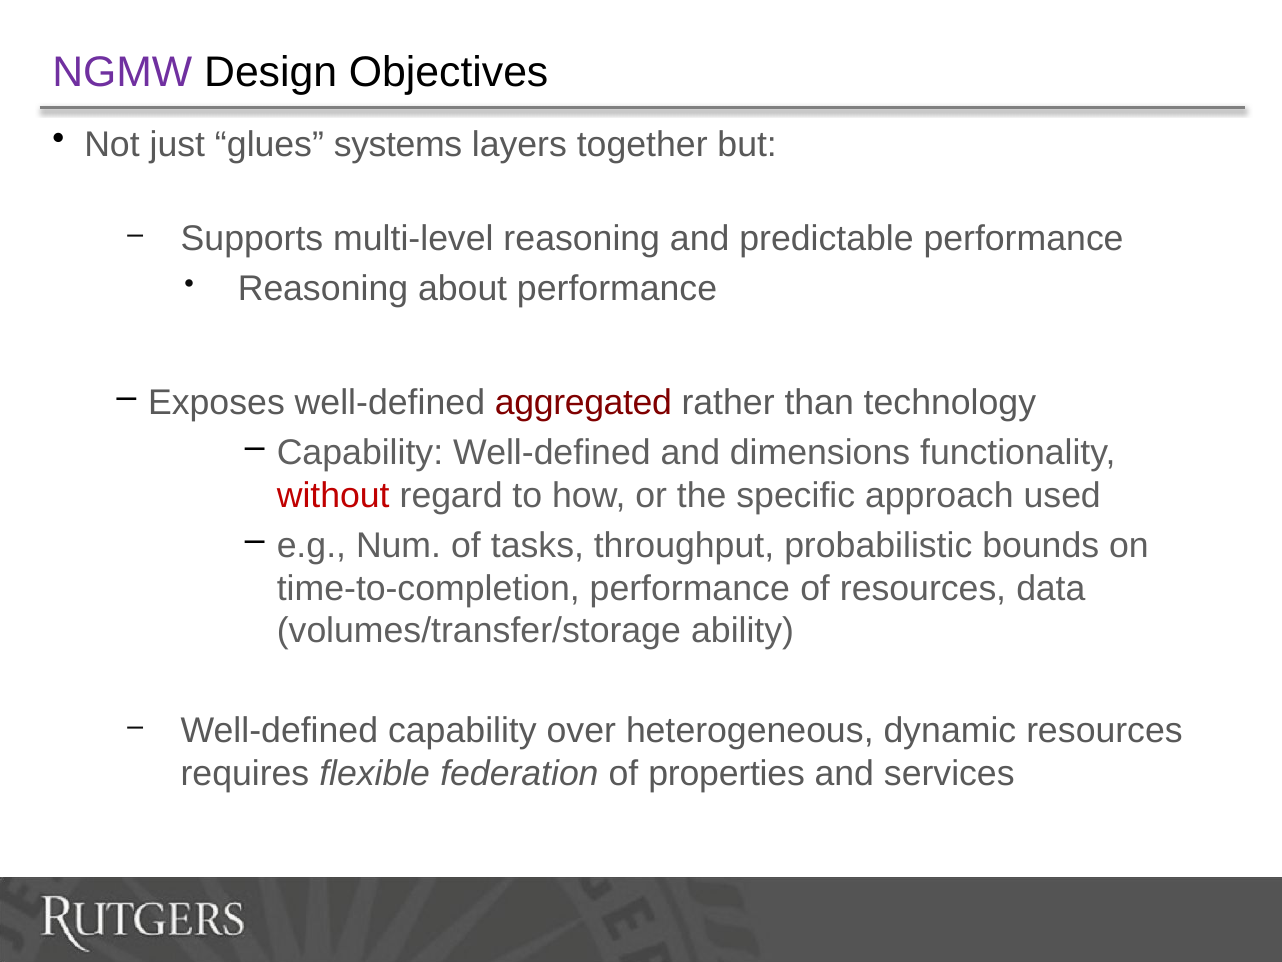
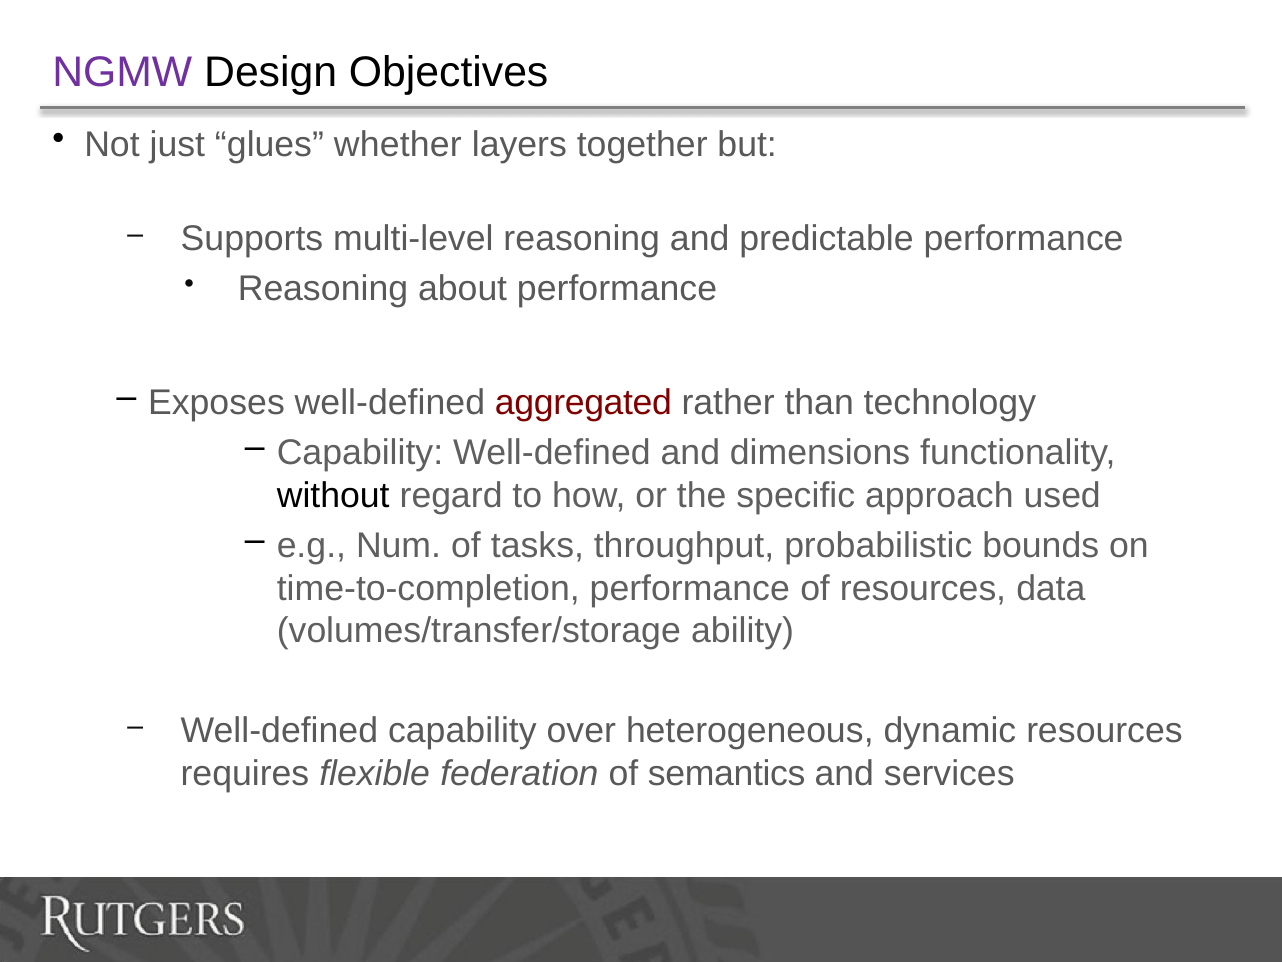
systems: systems -> whether
without colour: red -> black
properties: properties -> semantics
